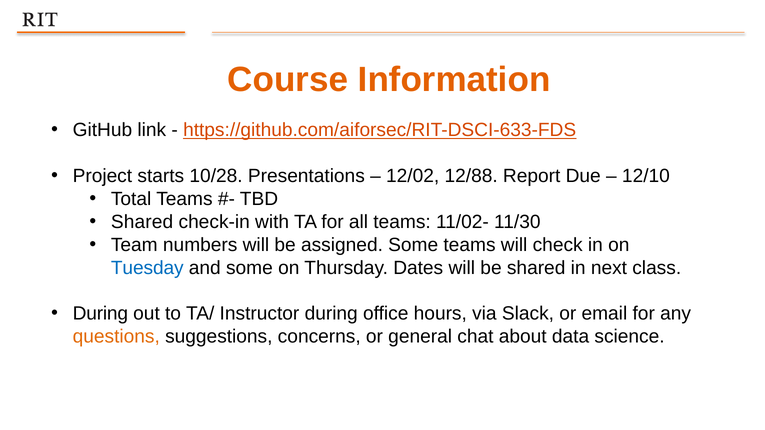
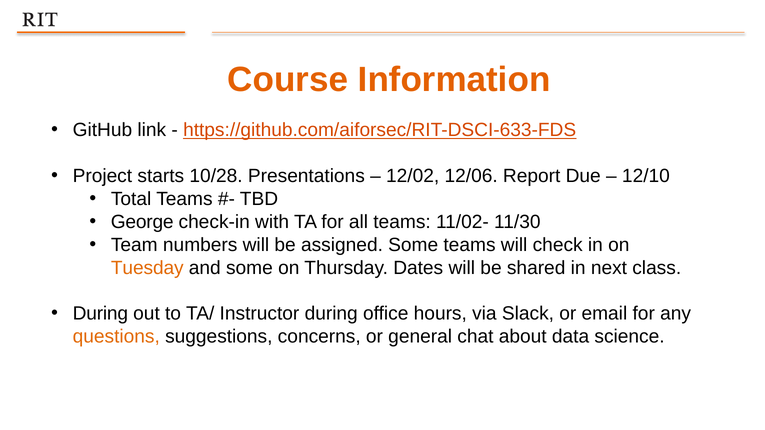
12/88: 12/88 -> 12/06
Shared at (142, 222): Shared -> George
Tuesday colour: blue -> orange
